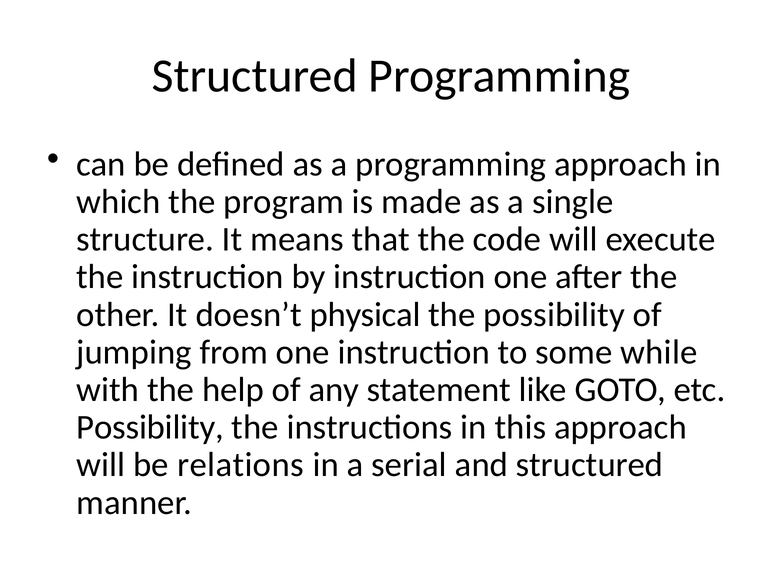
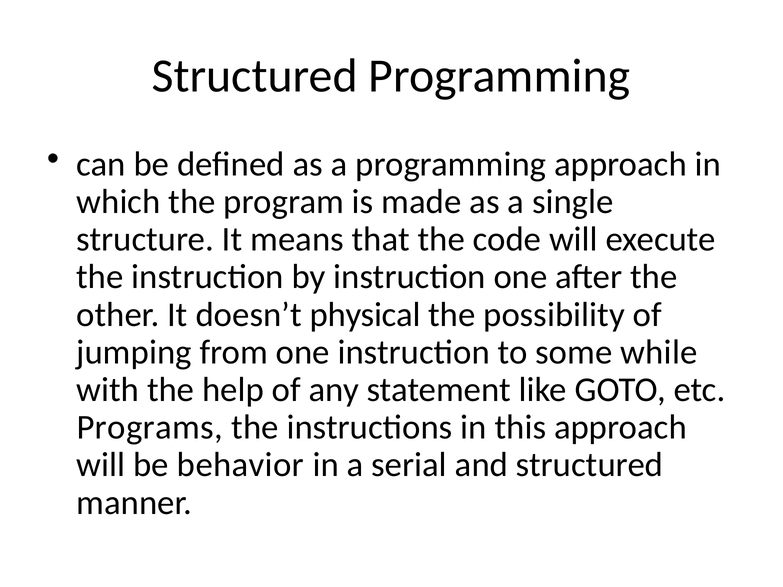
Possibility at (150, 428): Possibility -> Programs
relations: relations -> behavior
